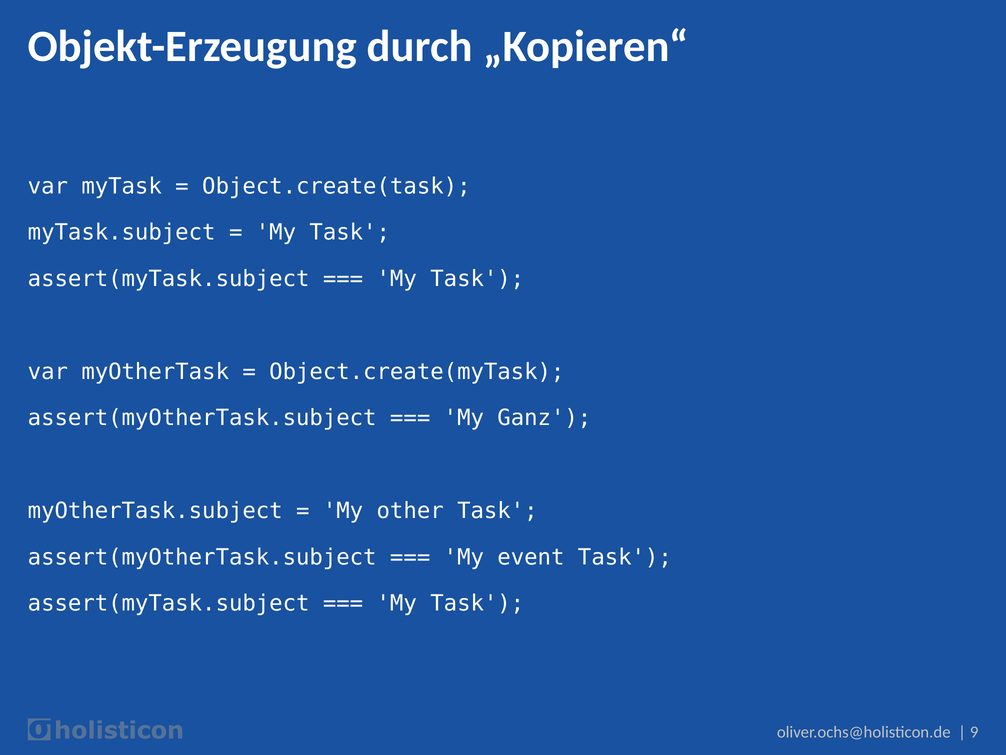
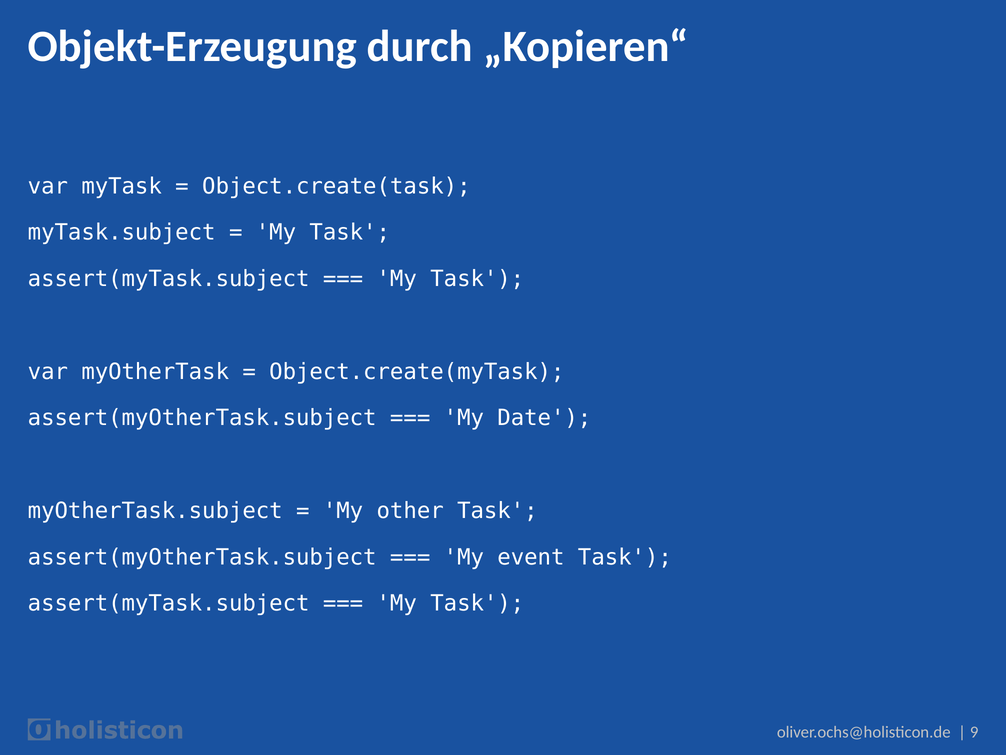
Ganz: Ganz -> Date
